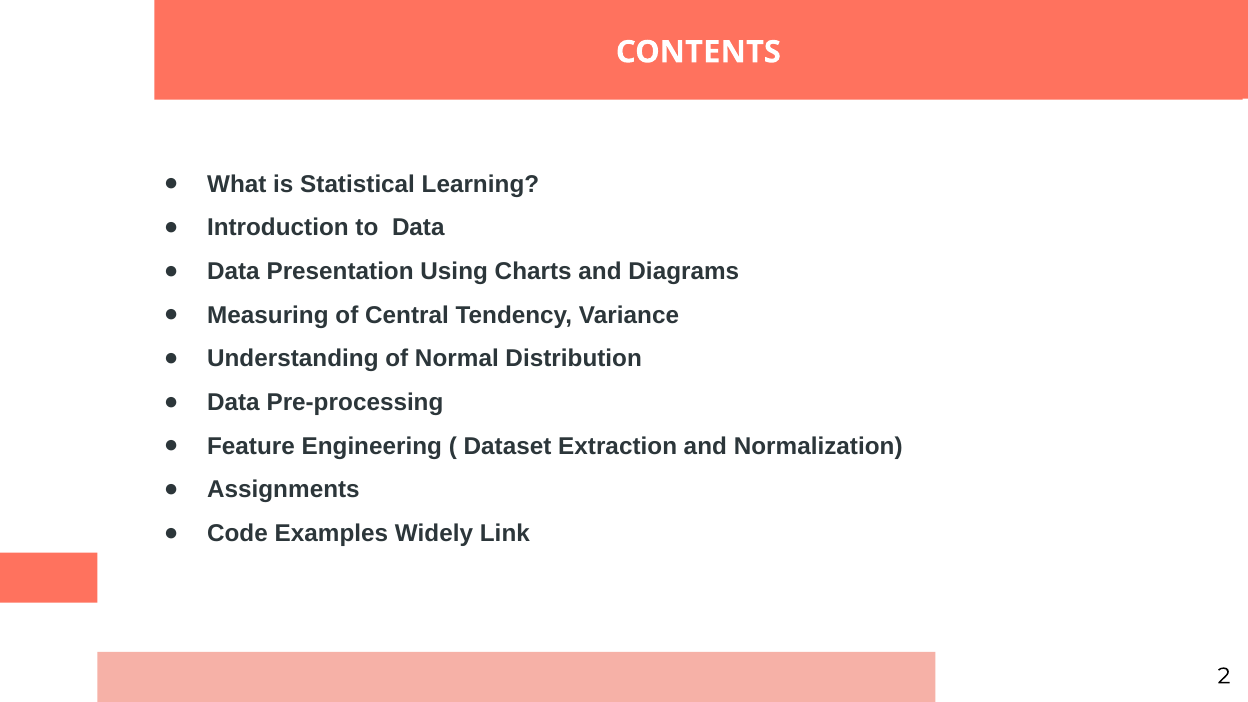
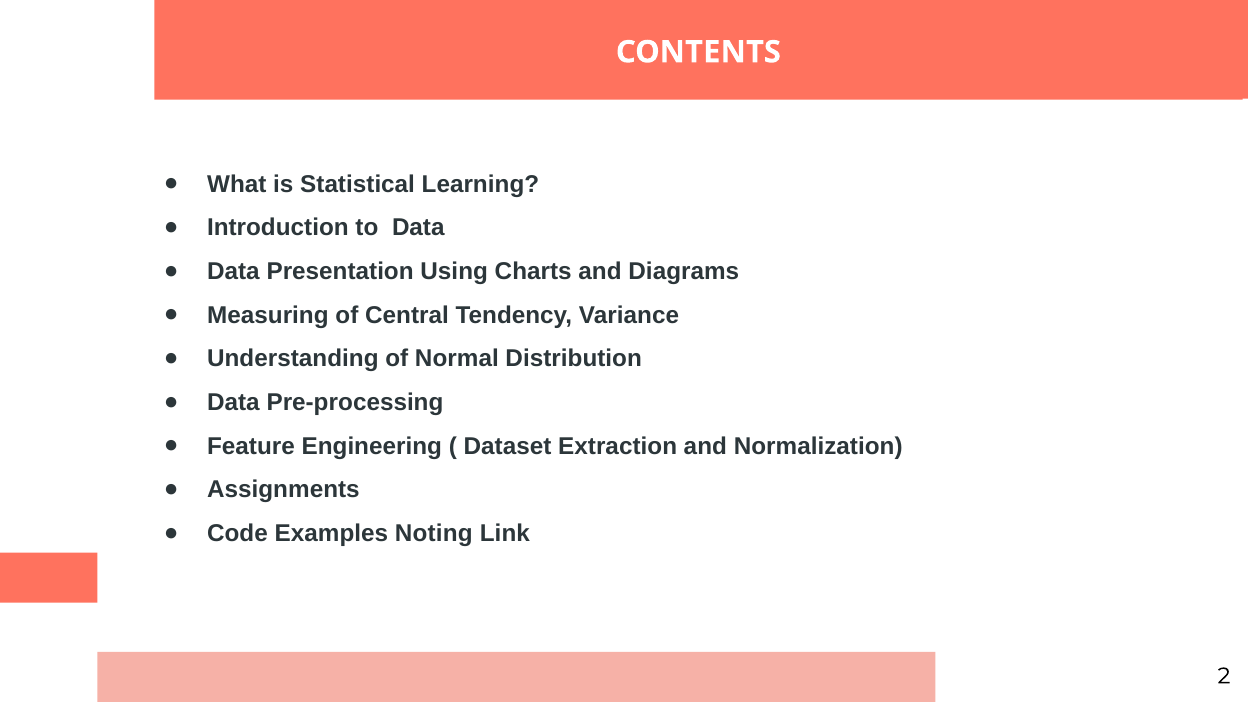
Widely: Widely -> Noting
